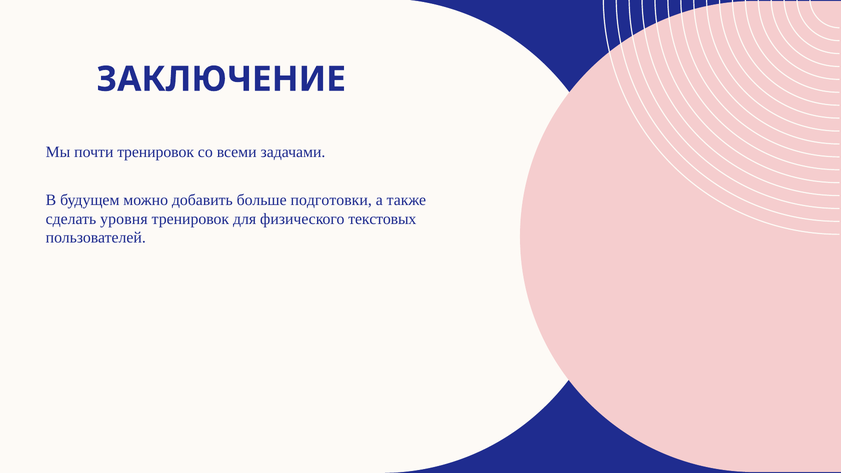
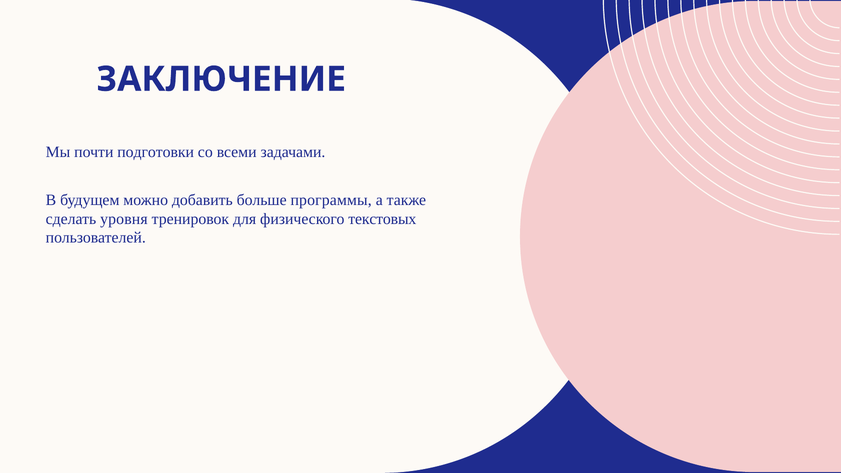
почти тренировок: тренировок -> подготовки
подготовки: подготовки -> программы
